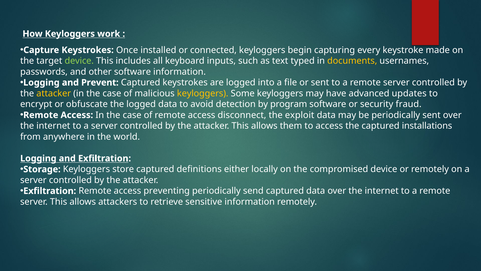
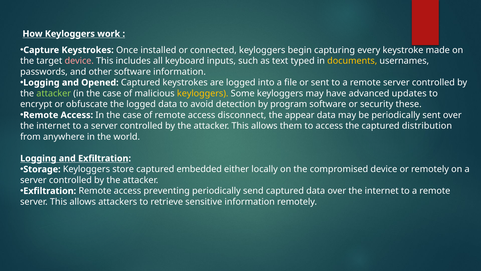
device at (79, 61) colour: light green -> pink
Prevent: Prevent -> Opened
attacker at (54, 93) colour: yellow -> light green
fraud: fraud -> these
exploit: exploit -> appear
installations: installations -> distribution
definitions: definitions -> embedded
